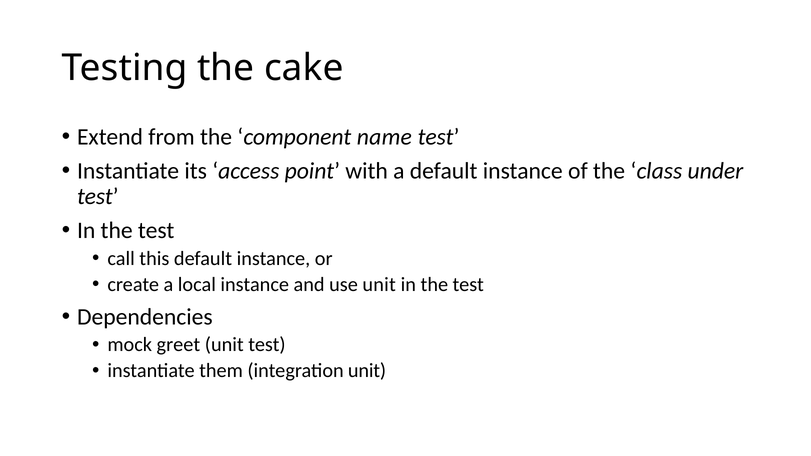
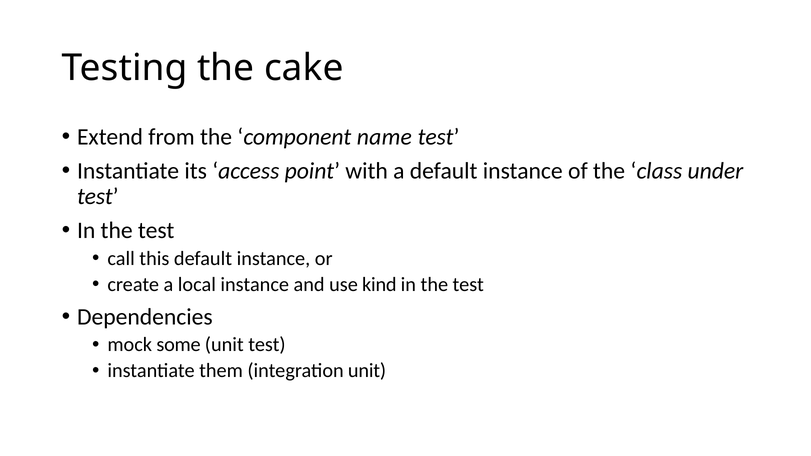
use unit: unit -> kind
greet: greet -> some
